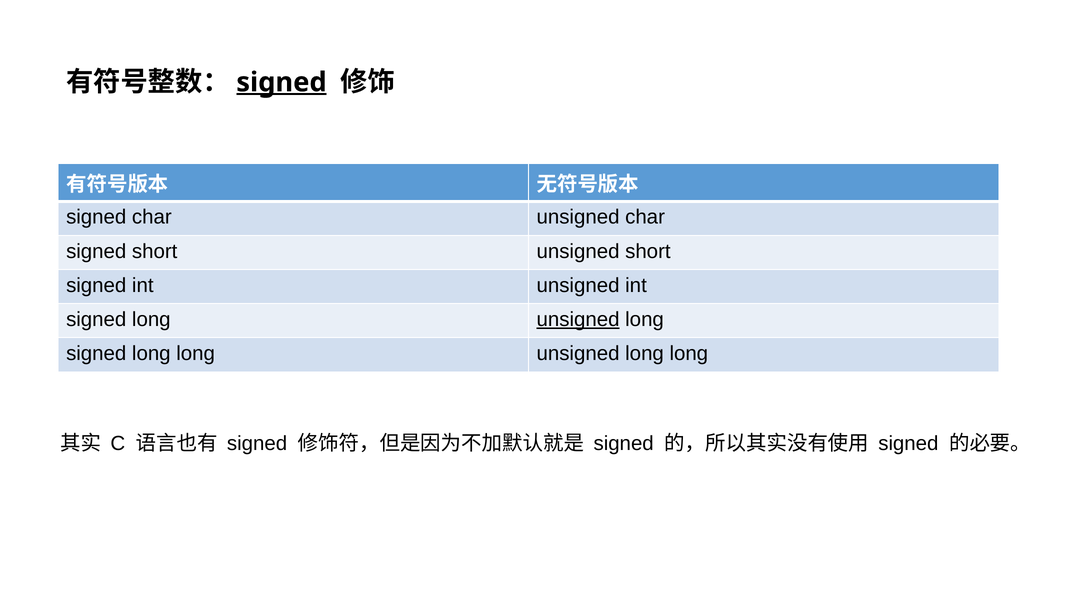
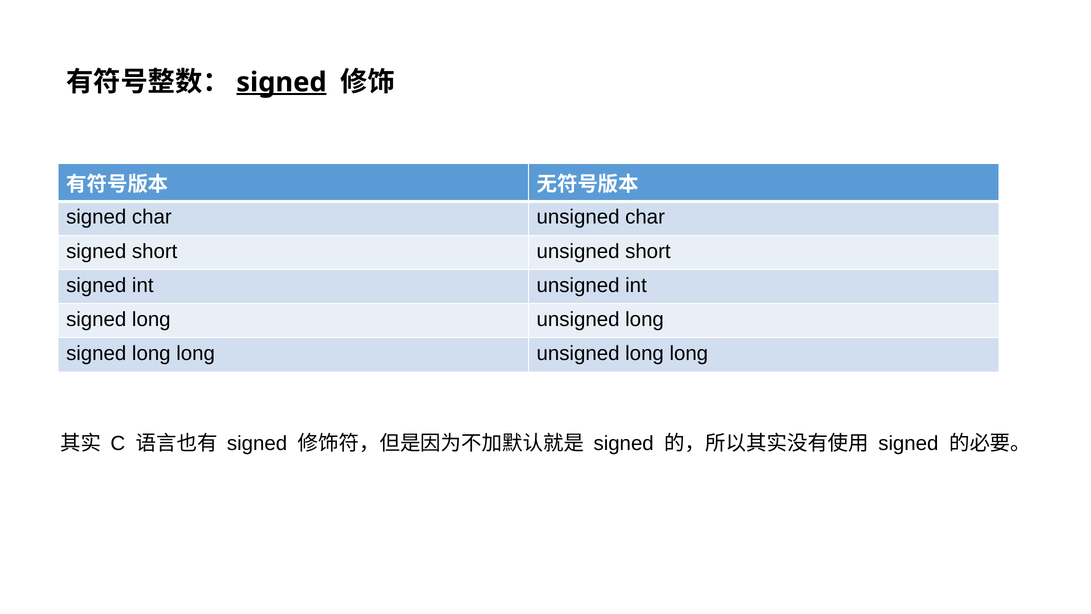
unsigned at (578, 319) underline: present -> none
